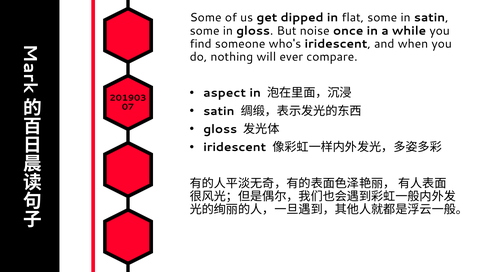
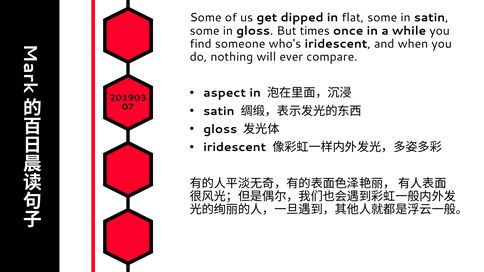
noise: noise -> times
